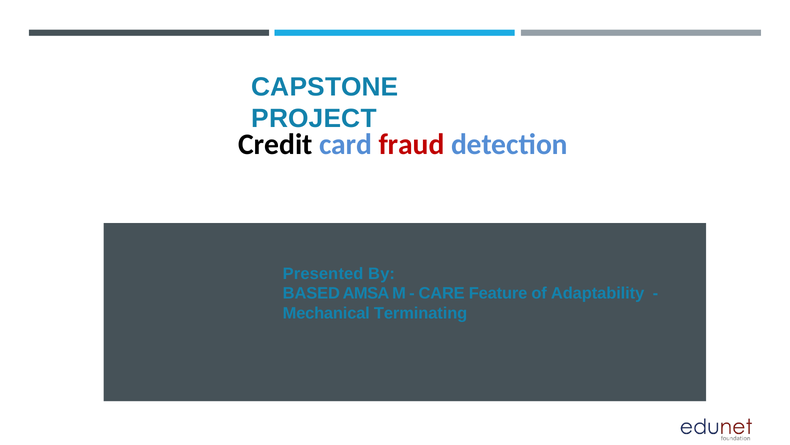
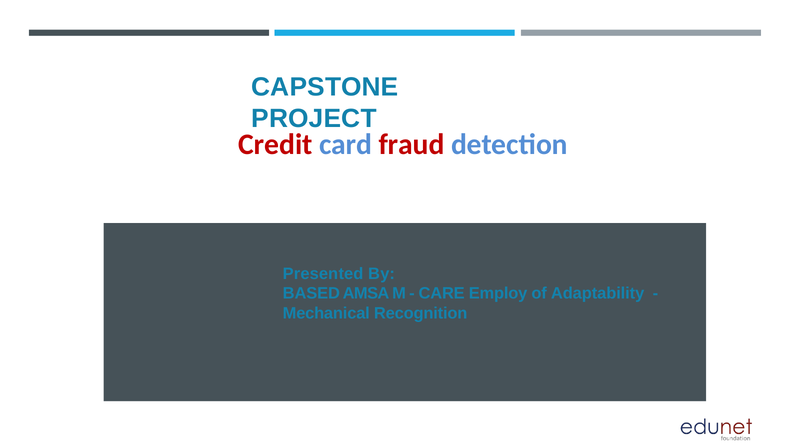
Credit colour: black -> red
Feature: Feature -> Employ
Terminating: Terminating -> Recognition
